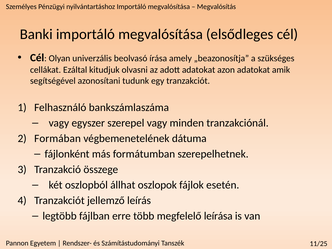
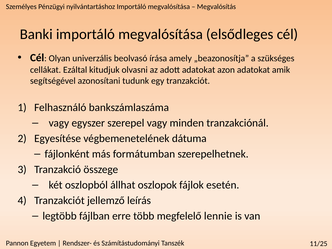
Formában: Formában -> Egyesítése
leírása: leírása -> lennie
